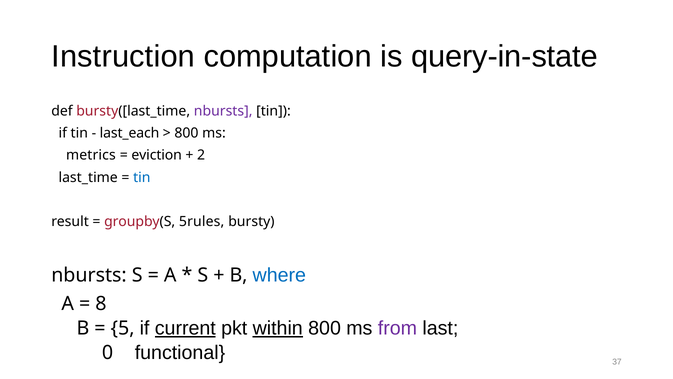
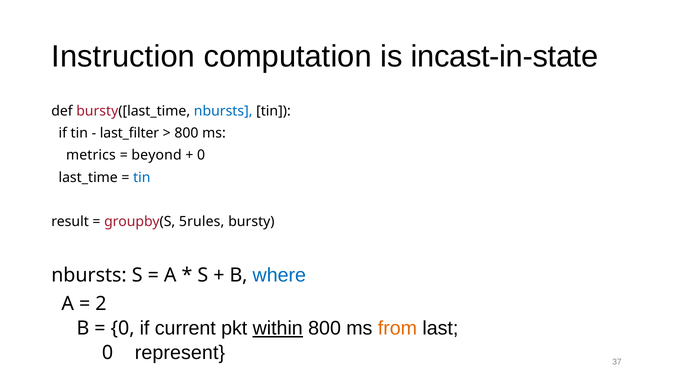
query-in-state: query-in-state -> incast-in-state
nbursts at (223, 111) colour: purple -> blue
last_each: last_each -> last_filter
eviction: eviction -> beyond
2 at (201, 155): 2 -> 0
8: 8 -> 2
5 at (123, 328): 5 -> 0
current underline: present -> none
from colour: purple -> orange
functional: functional -> represent
